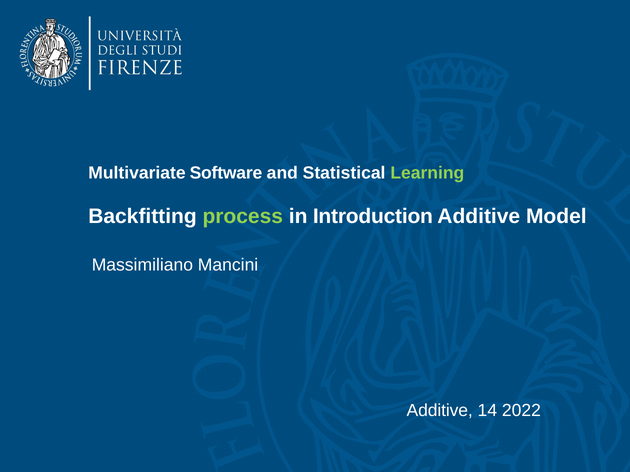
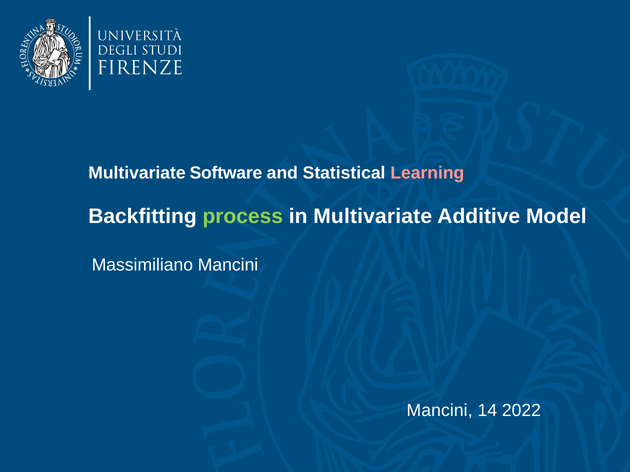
Learning colour: light green -> pink
in Introduction: Introduction -> Multivariate
Additive at (440, 411): Additive -> Mancini
